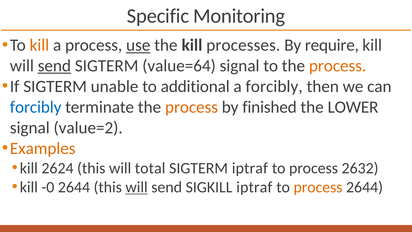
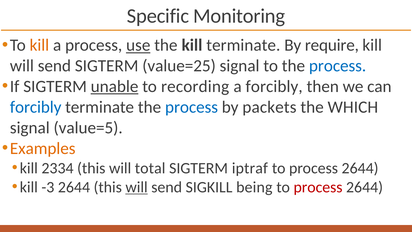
kill processes: processes -> terminate
send at (54, 66) underline: present -> none
value=64: value=64 -> value=25
process at (338, 66) colour: orange -> blue
unable underline: none -> present
additional: additional -> recording
process at (192, 107) colour: orange -> blue
finished: finished -> packets
LOWER: LOWER -> WHICH
value=2: value=2 -> value=5
2624: 2624 -> 2334
2632 at (360, 168): 2632 -> 2644
-0: -0 -> -3
SIGKILL iptraf: iptraf -> being
process at (318, 187) colour: orange -> red
